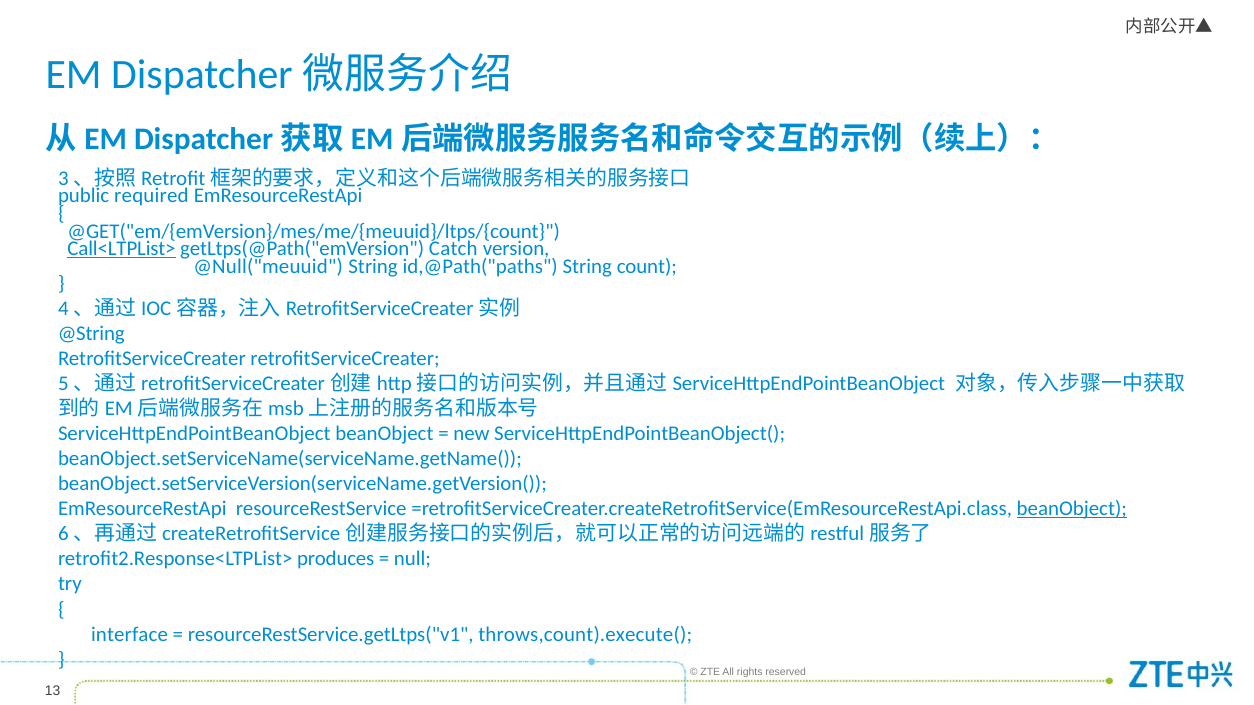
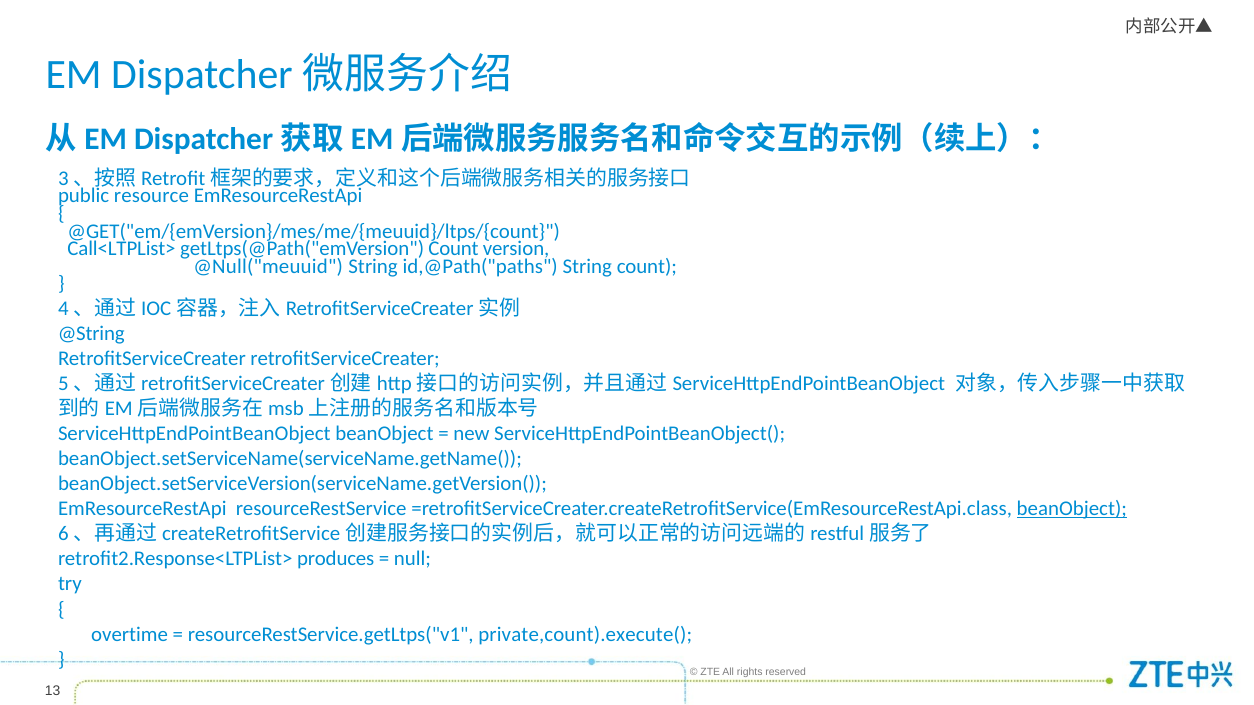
required: required -> resource
Call<LTPList> underline: present -> none
getLtps(@Path("emVersion Catch: Catch -> Count
interface: interface -> overtime
throws,count).execute(: throws,count).execute( -> private,count).execute(
